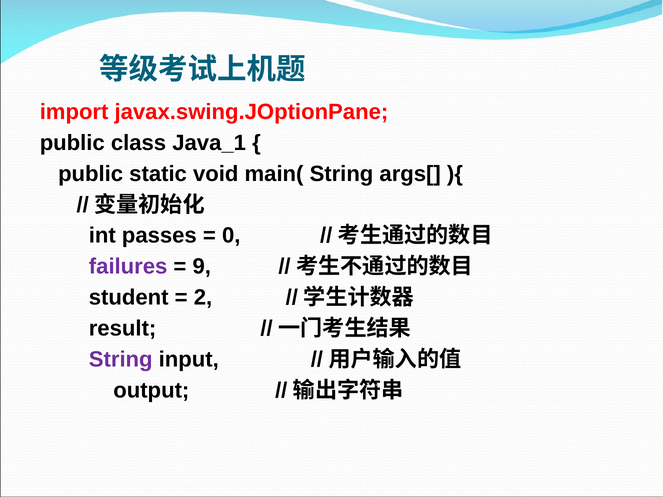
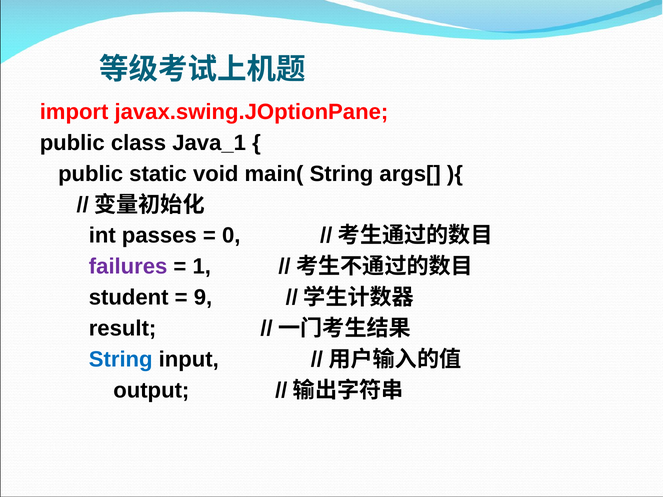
9: 9 -> 1
2: 2 -> 9
String at (121, 359) colour: purple -> blue
